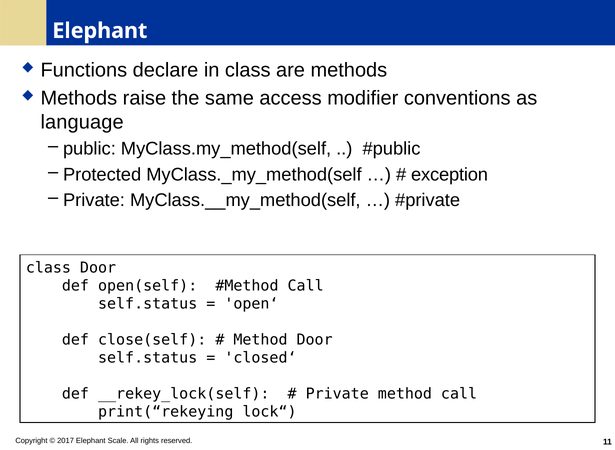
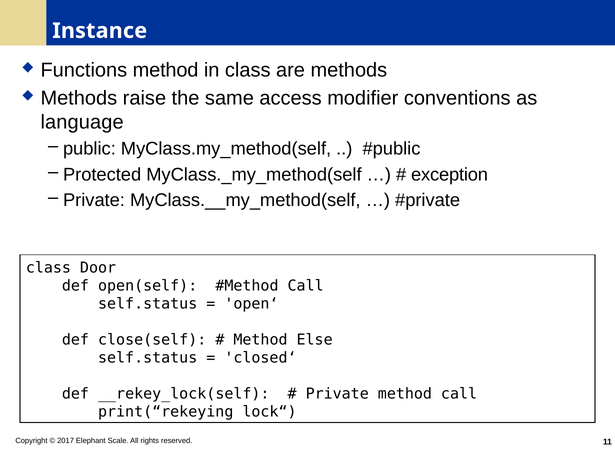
Elephant at (100, 31): Elephant -> Instance
Functions declare: declare -> method
Method Door: Door -> Else
